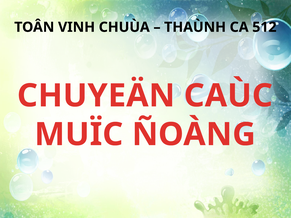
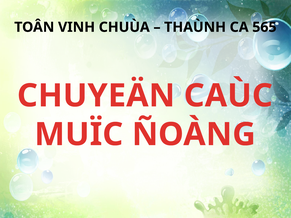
512: 512 -> 565
